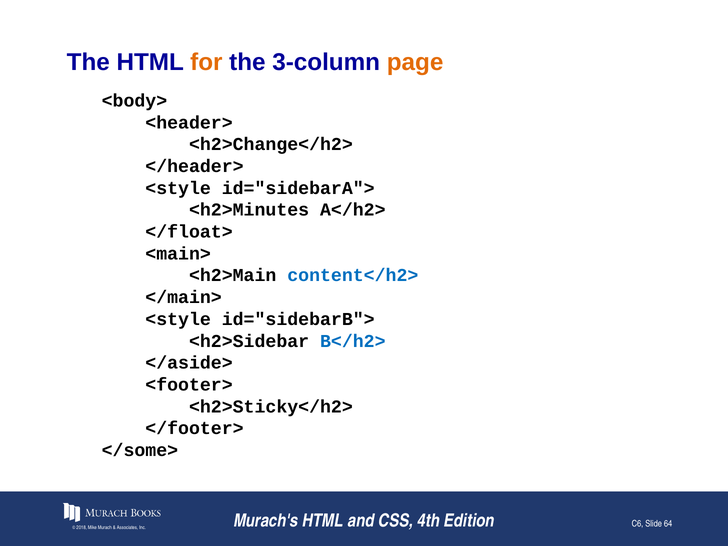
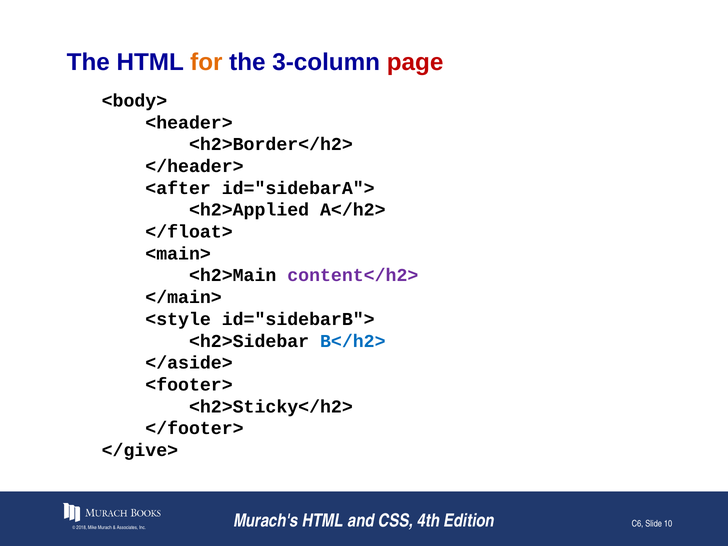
page colour: orange -> red
<h2>Change</h2>: <h2>Change</h2> -> <h2>Border</h2>
<style at (178, 188): <style -> <after
<h2>Minutes: <h2>Minutes -> <h2>Applied
content</h2> colour: blue -> purple
</some>: </some> -> </give>
64: 64 -> 10
